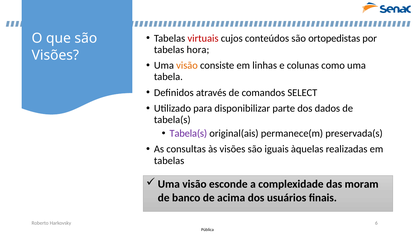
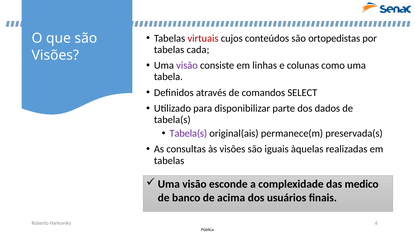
hora: hora -> cada
visão at (187, 65) colour: orange -> purple
moram: moram -> medico
